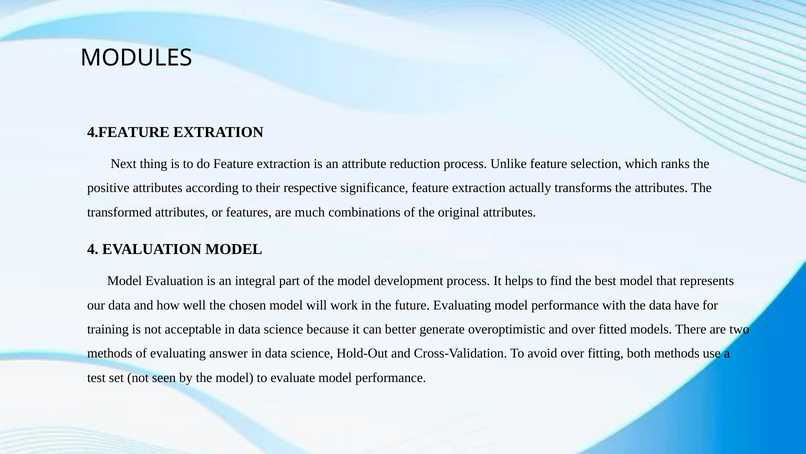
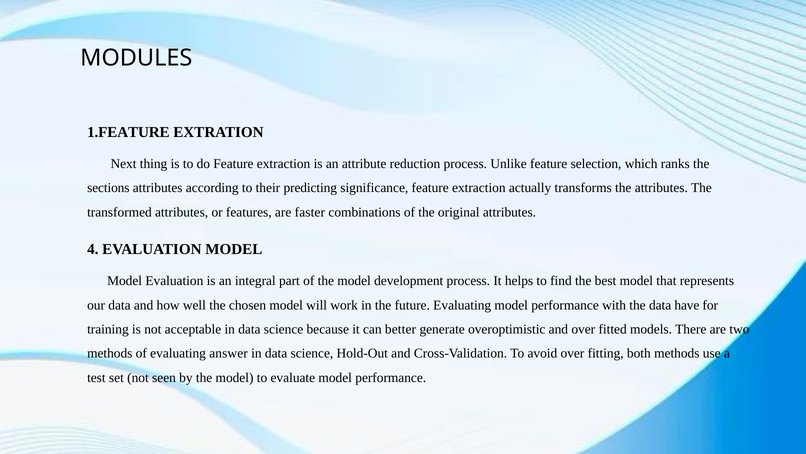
4.FEATURE: 4.FEATURE -> 1.FEATURE
positive: positive -> sections
respective: respective -> predicting
much: much -> faster
